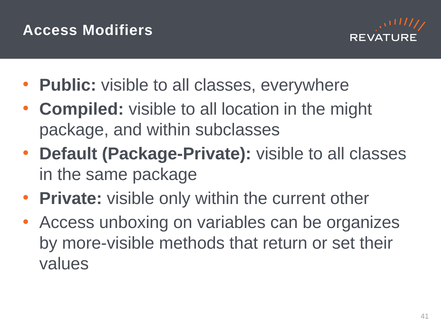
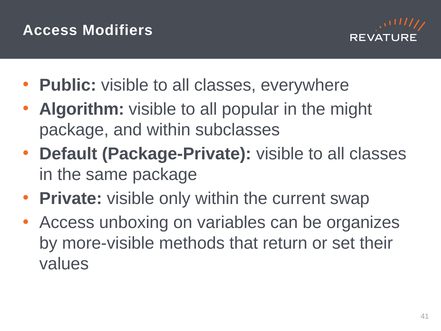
Compiled: Compiled -> Algorithm
location: location -> popular
other: other -> swap
